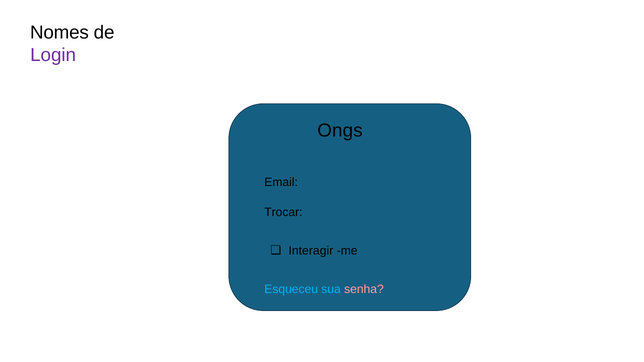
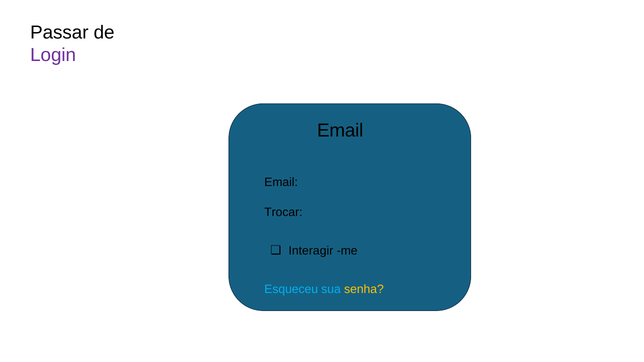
Nomes: Nomes -> Passar
Ongs at (340, 131): Ongs -> Email
senha colour: pink -> yellow
